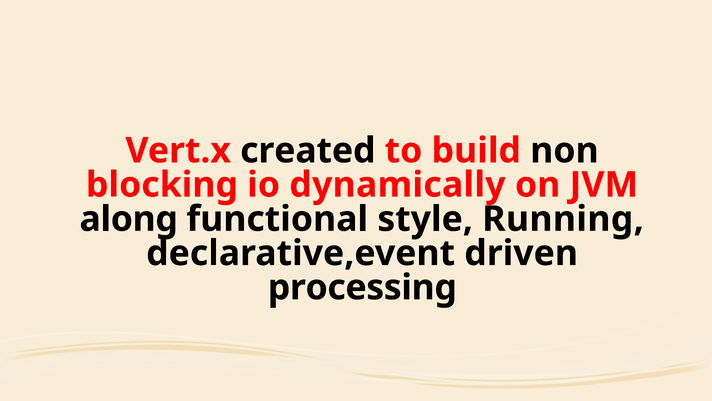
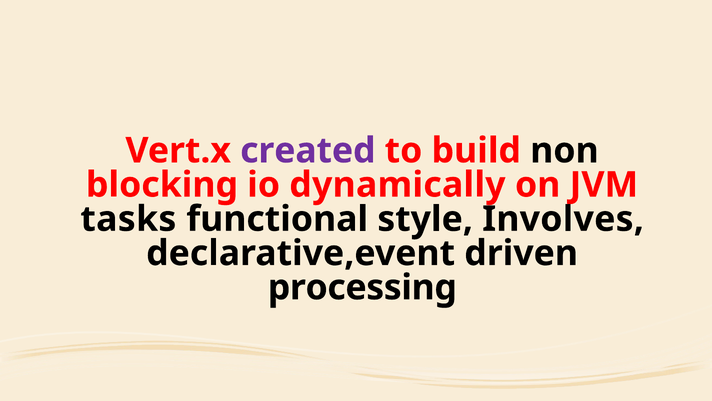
created colour: black -> purple
along: along -> tasks
Running: Running -> Involves
